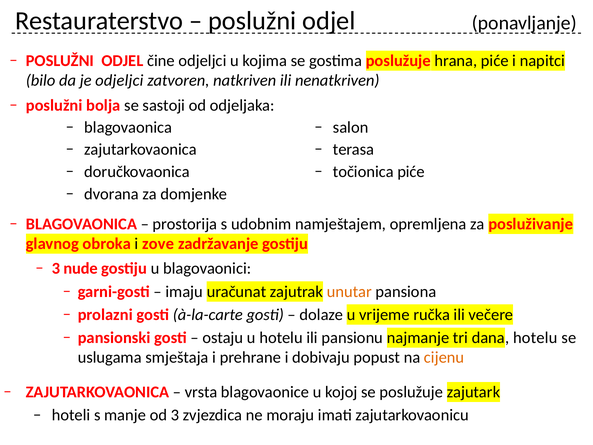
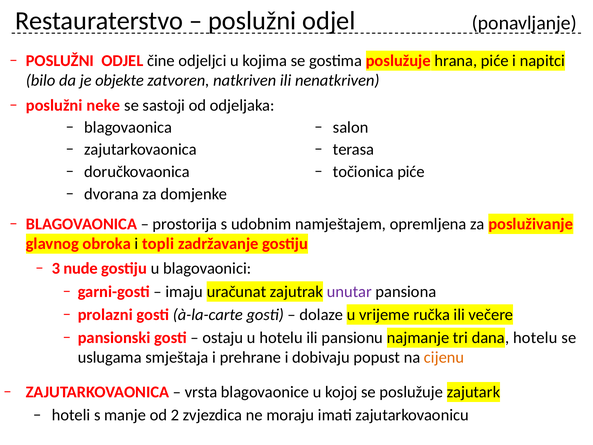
je odjeljci: odjeljci -> objekte
bolja: bolja -> neke
zove: zove -> topli
unutar colour: orange -> purple
od 3: 3 -> 2
